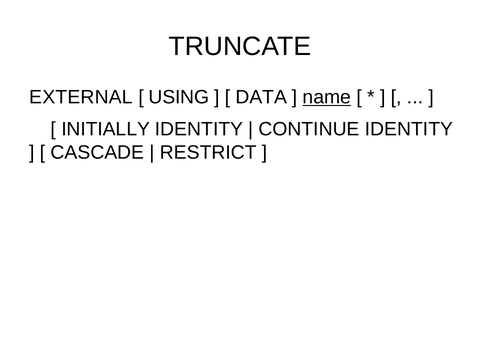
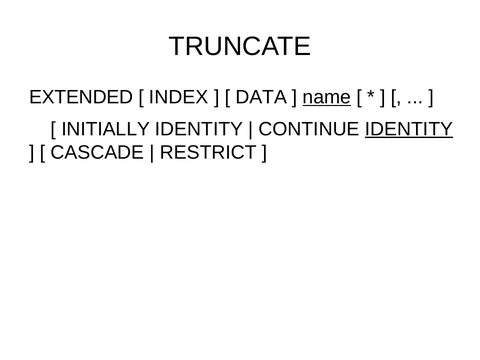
EXTERNAL: EXTERNAL -> EXTENDED
USING: USING -> INDEX
IDENTITY at (409, 129) underline: none -> present
